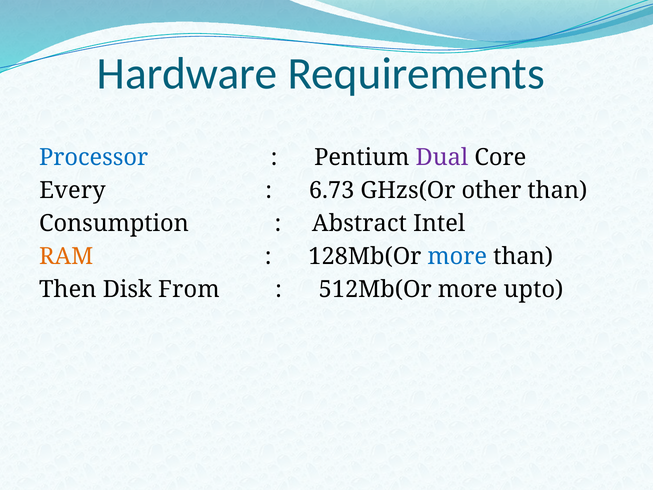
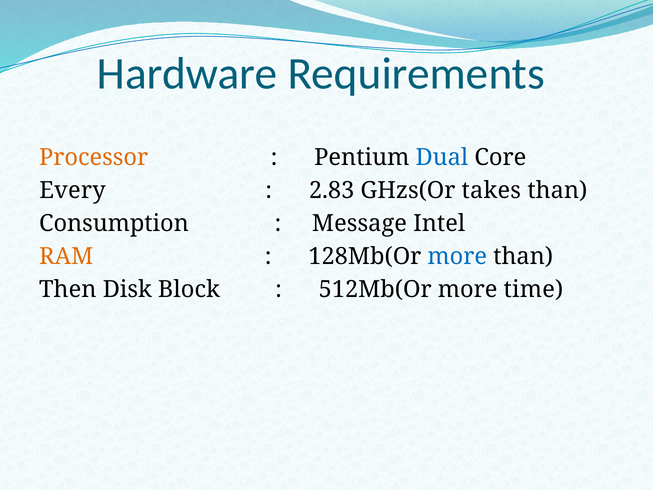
Processor colour: blue -> orange
Dual colour: purple -> blue
6.73: 6.73 -> 2.83
other: other -> takes
Abstract: Abstract -> Message
From: From -> Block
upto: upto -> time
